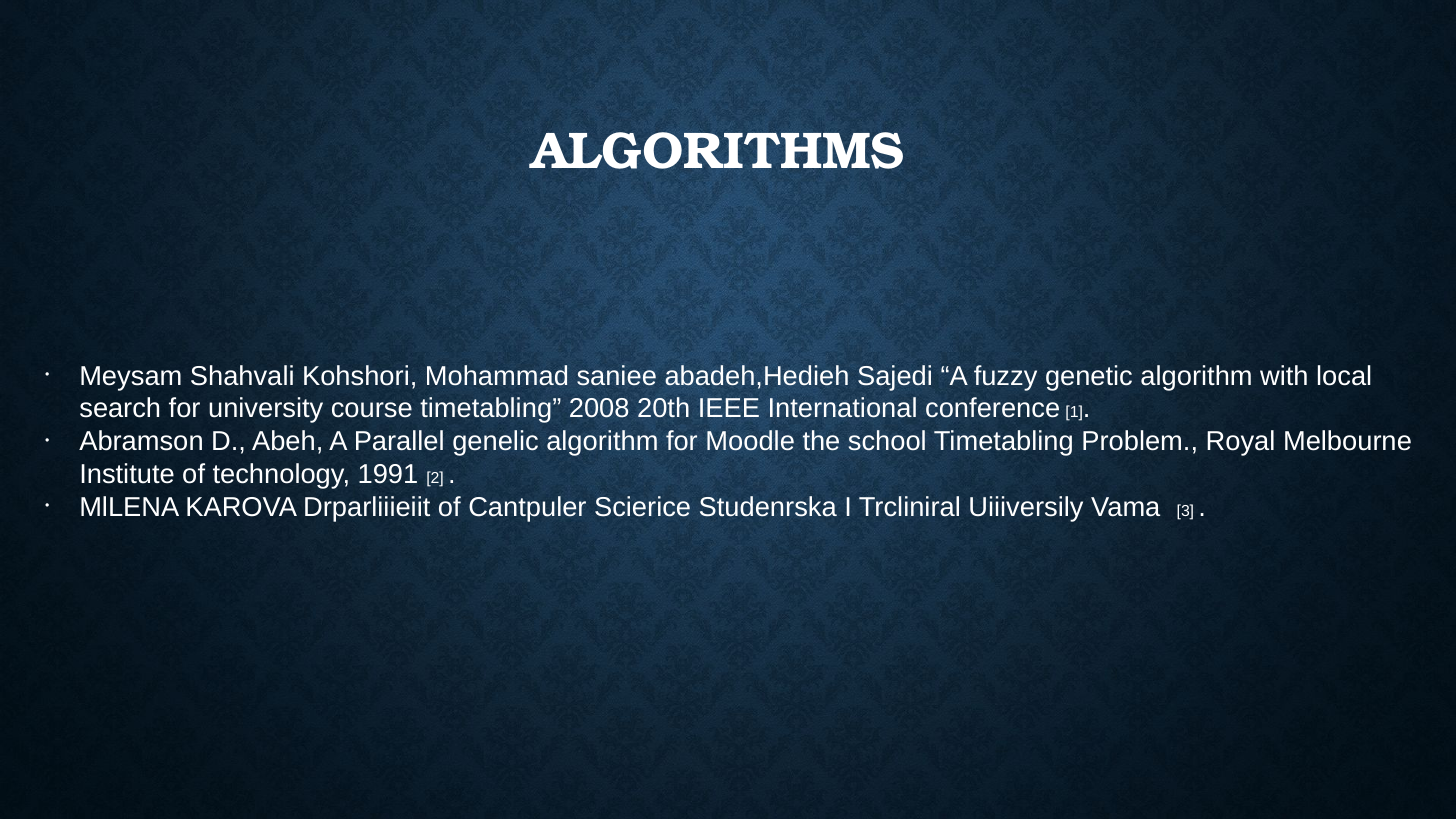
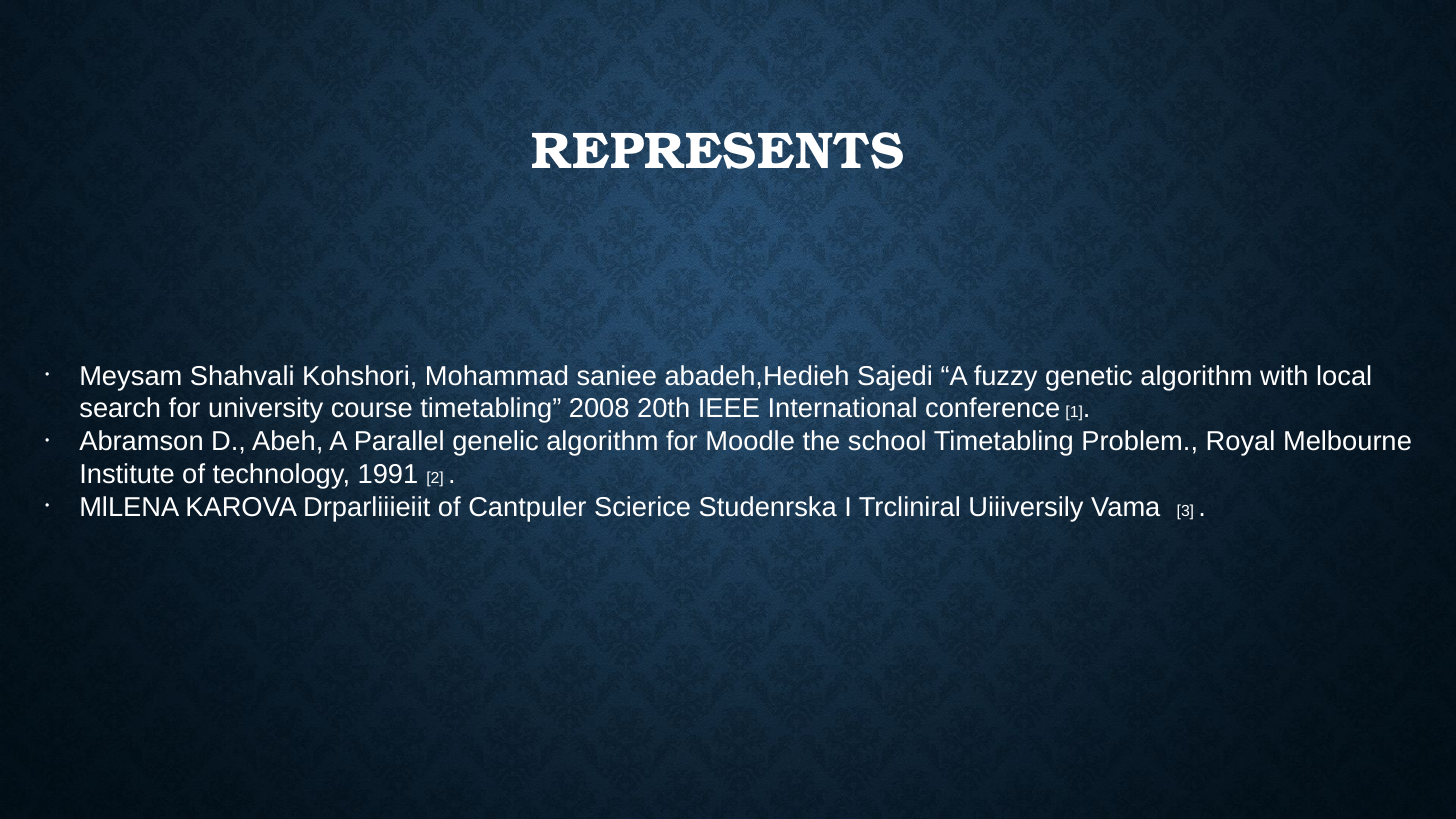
ALGORITHMS: ALGORITHMS -> REPRESENTS
